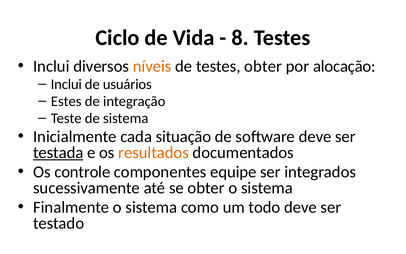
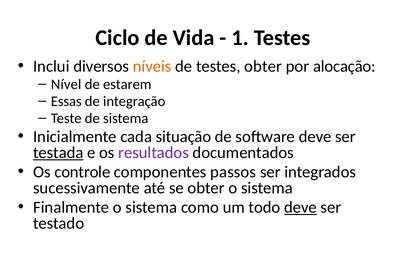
8: 8 -> 1
Inclui at (66, 84): Inclui -> Nível
usuários: usuários -> estarem
Estes: Estes -> Essas
resultados colour: orange -> purple
equipe: equipe -> passos
deve at (301, 207) underline: none -> present
